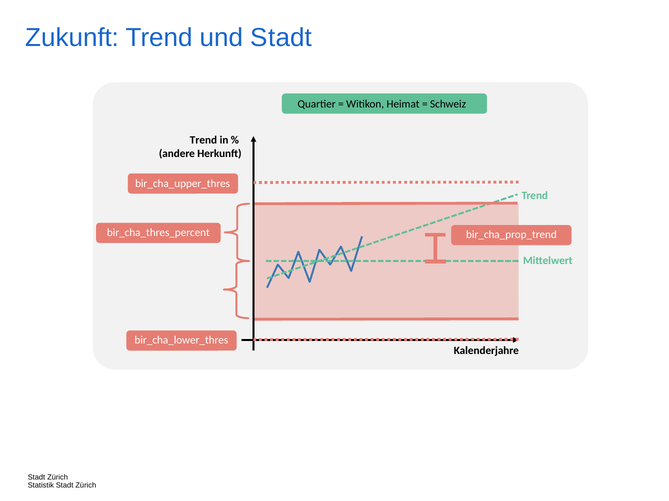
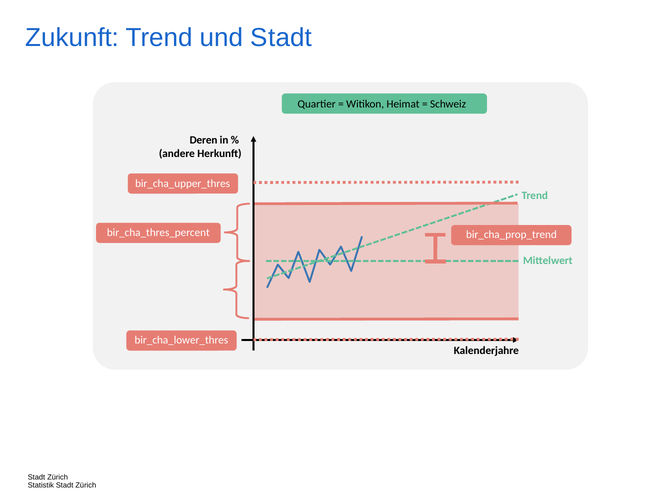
Trend at (203, 140): Trend -> Deren
